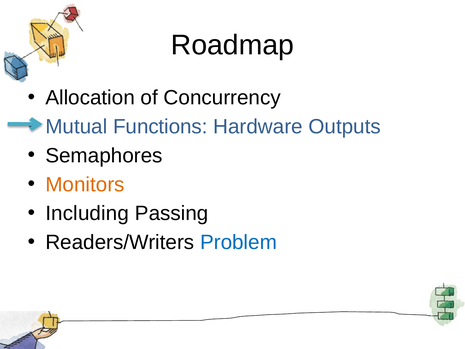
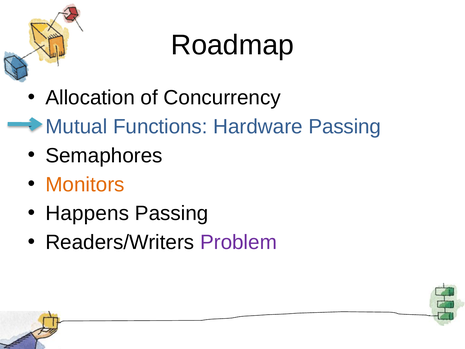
Hardware Outputs: Outputs -> Passing
Including: Including -> Happens
Problem colour: blue -> purple
